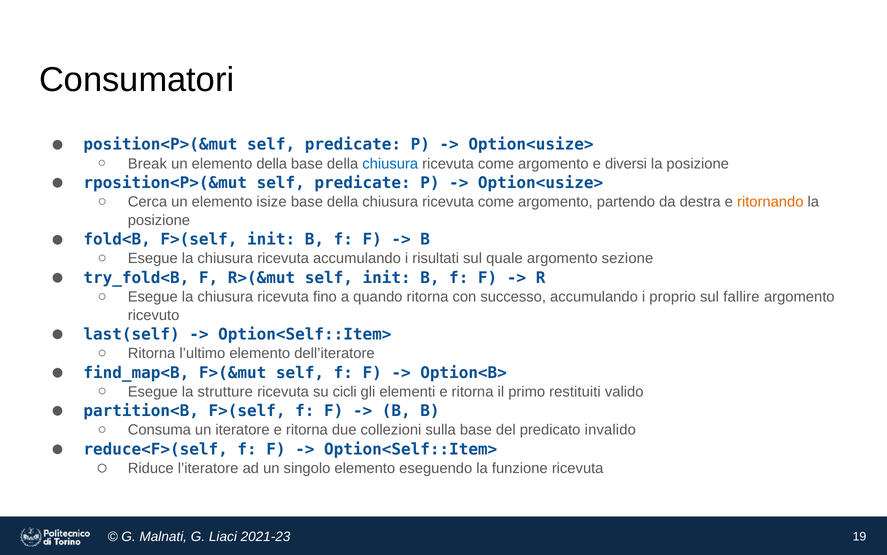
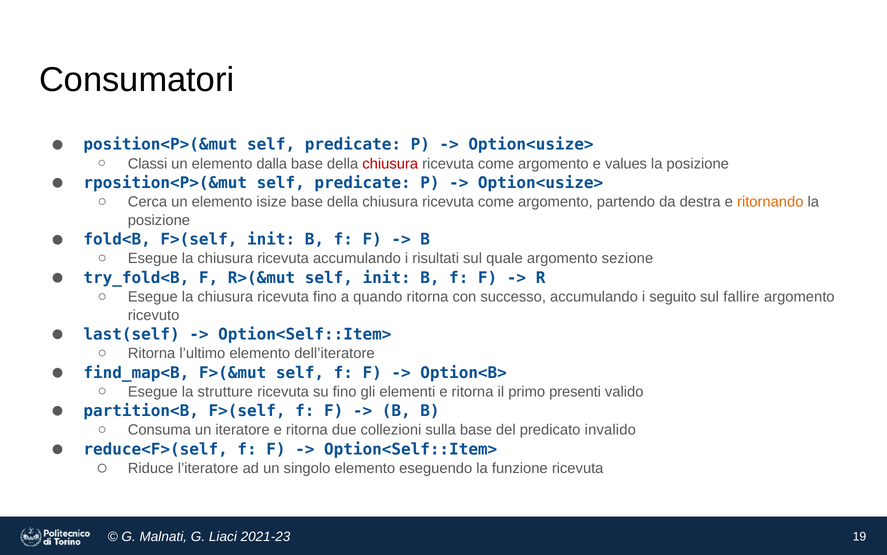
Break: Break -> Classi
elemento della: della -> dalla
chiusura at (390, 163) colour: blue -> red
diversi: diversi -> values
proprio: proprio -> seguito
su cicli: cicli -> fino
restituiti: restituiti -> presenti
